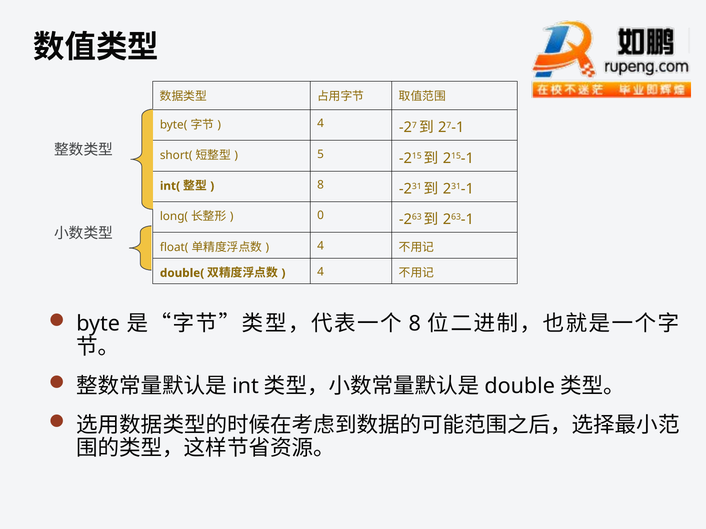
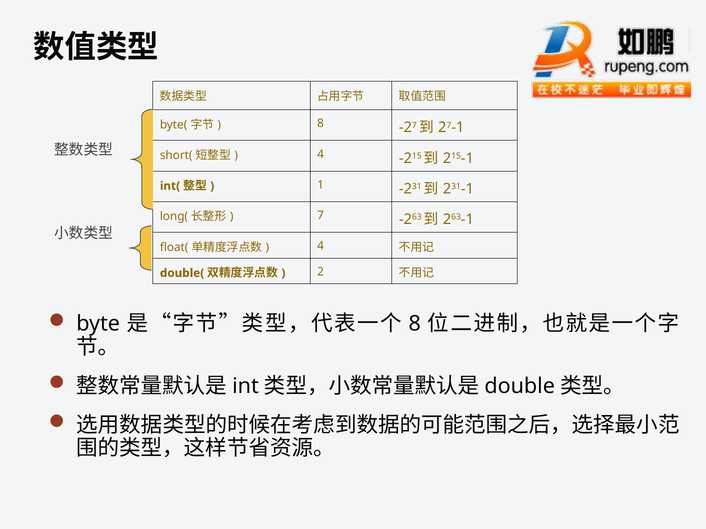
4 at (321, 124): 4 -> 8
5 at (321, 154): 5 -> 4
8 at (321, 185): 8 -> 1
0: 0 -> 7
4 at (321, 272): 4 -> 2
